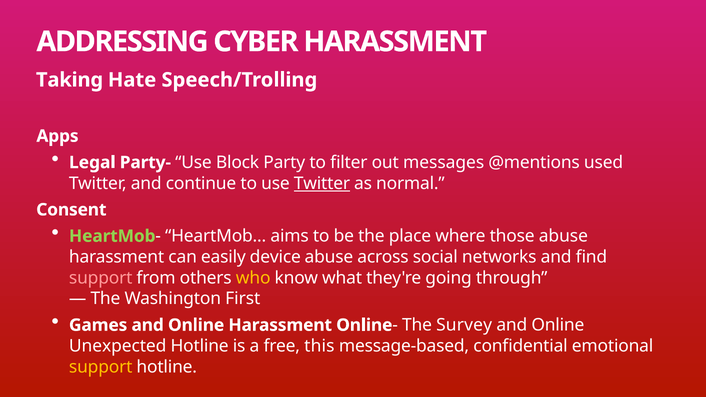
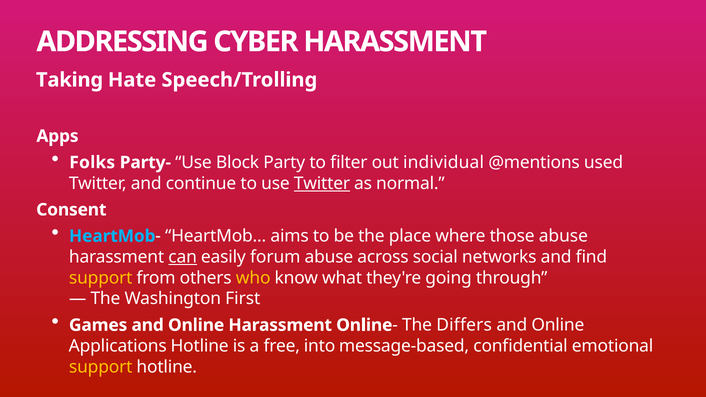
Legal: Legal -> Folks
messages: messages -> individual
HeartMob at (112, 236) colour: light green -> light blue
can underline: none -> present
device: device -> forum
support at (101, 278) colour: pink -> yellow
Survey: Survey -> Differs
Unexpected: Unexpected -> Applications
this: this -> into
